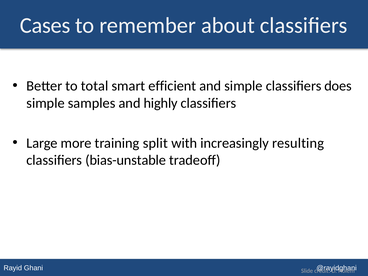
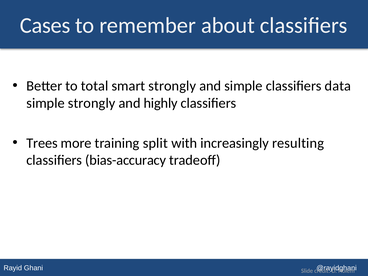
smart efficient: efficient -> strongly
does: does -> data
simple samples: samples -> strongly
Large: Large -> Trees
bias-unstable: bias-unstable -> bias-accuracy
